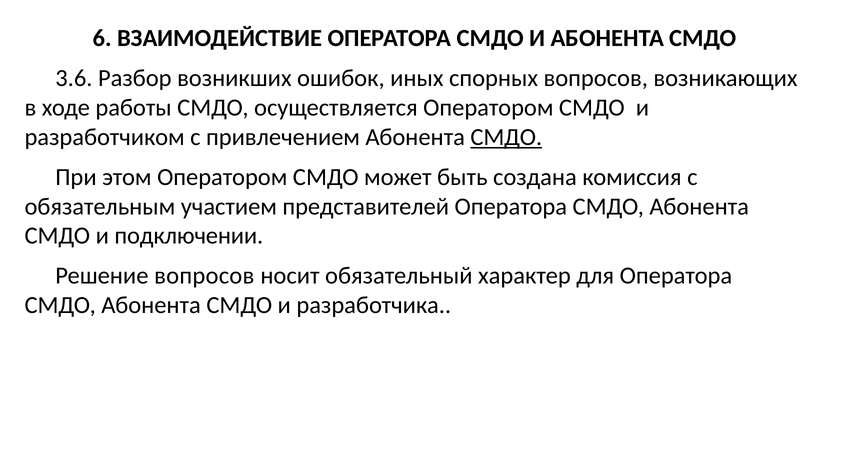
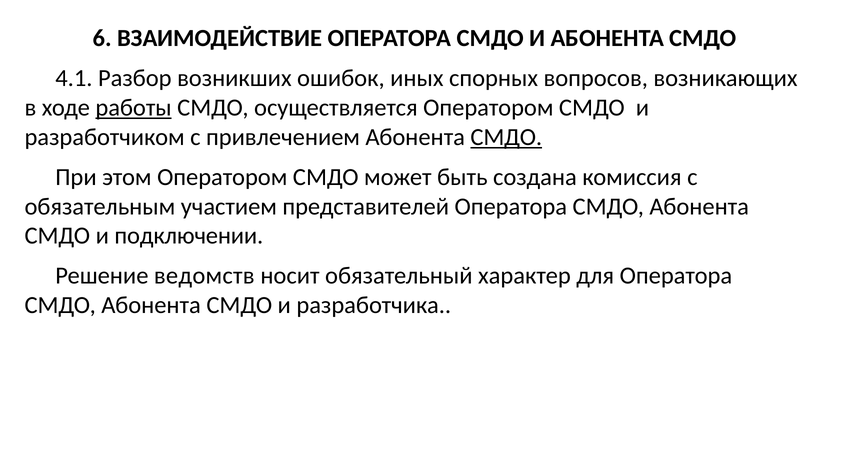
3.6: 3.6 -> 4.1
работы underline: none -> present
Решение вопросов: вопросов -> ведомств
